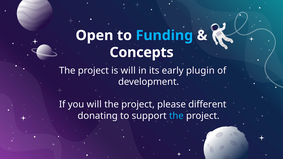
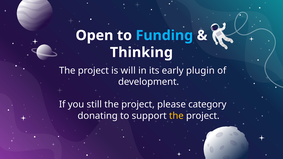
Concepts: Concepts -> Thinking
you will: will -> still
different: different -> category
the at (176, 116) colour: light blue -> yellow
